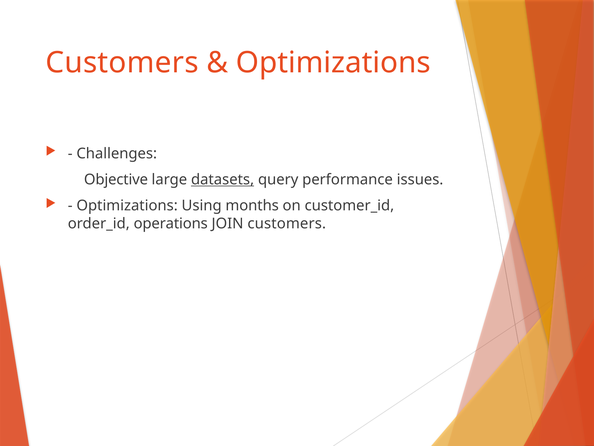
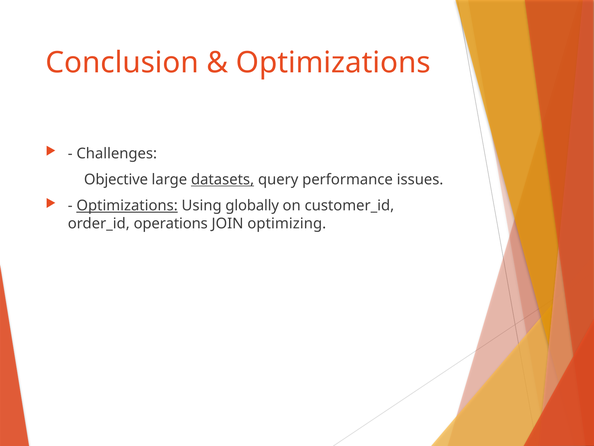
Customers at (122, 62): Customers -> Conclusion
Optimizations at (127, 205) underline: none -> present
months: months -> globally
JOIN customers: customers -> optimizing
